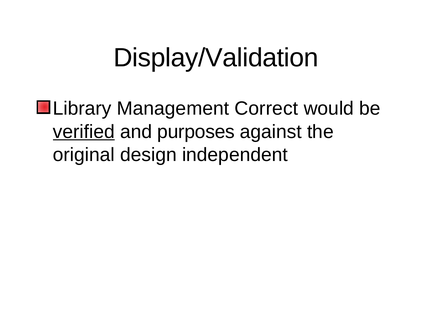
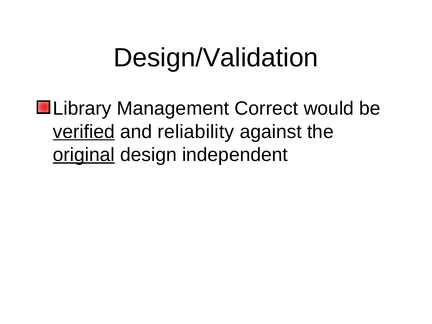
Display/Validation: Display/Validation -> Design/Validation
purposes: purposes -> reliability
original underline: none -> present
